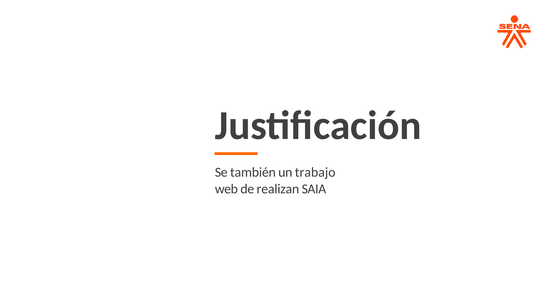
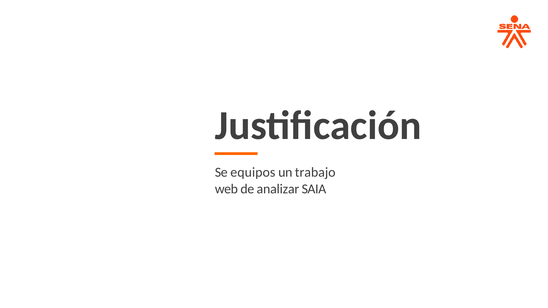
también: también -> equipos
realizan: realizan -> analizar
